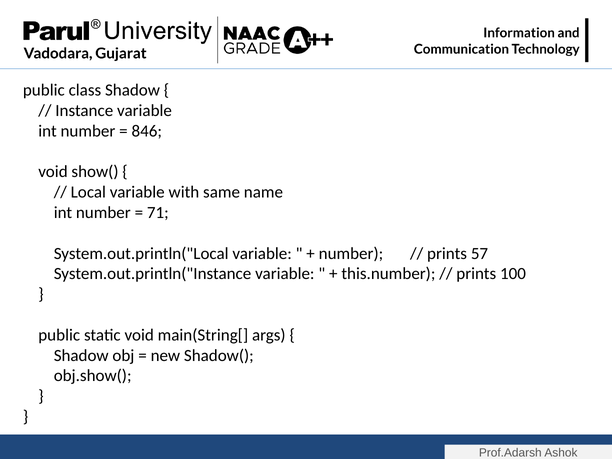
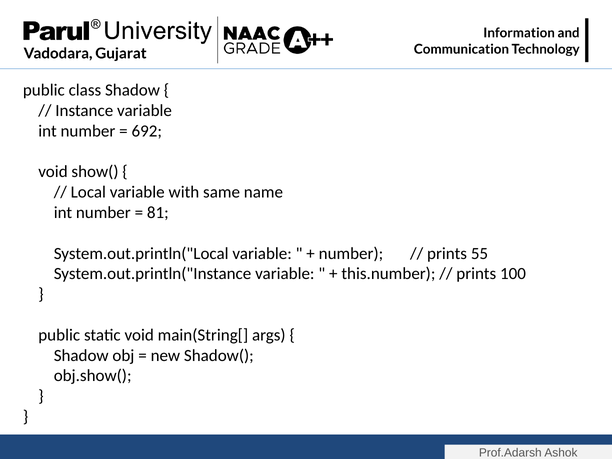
846: 846 -> 692
71: 71 -> 81
57: 57 -> 55
